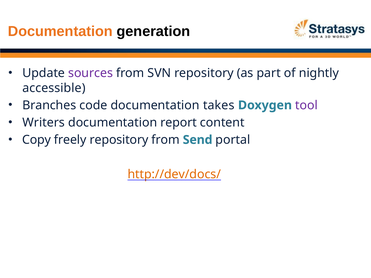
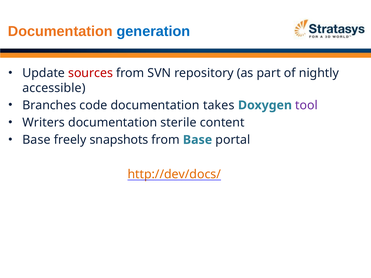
generation colour: black -> blue
sources colour: purple -> red
report: report -> sterile
Copy at (37, 140): Copy -> Base
freely repository: repository -> snapshots
from Send: Send -> Base
